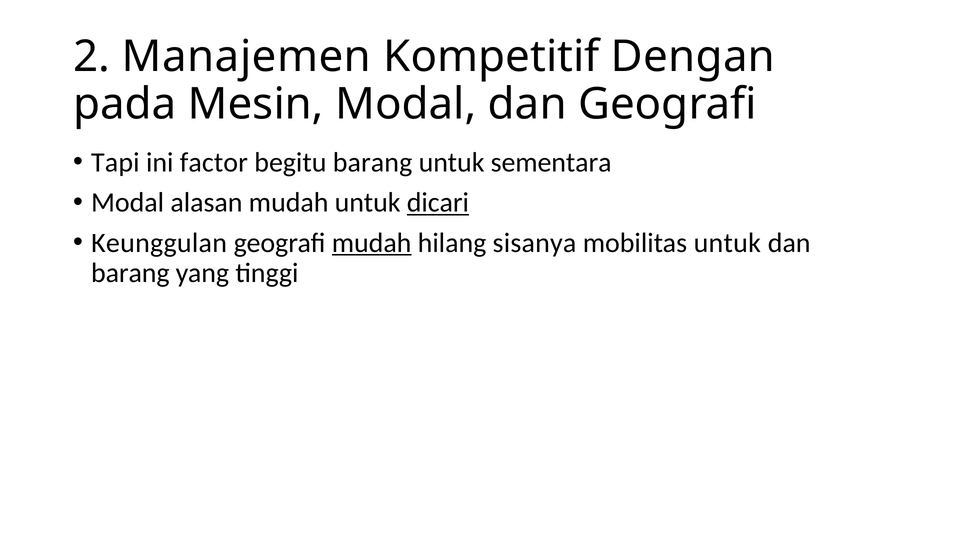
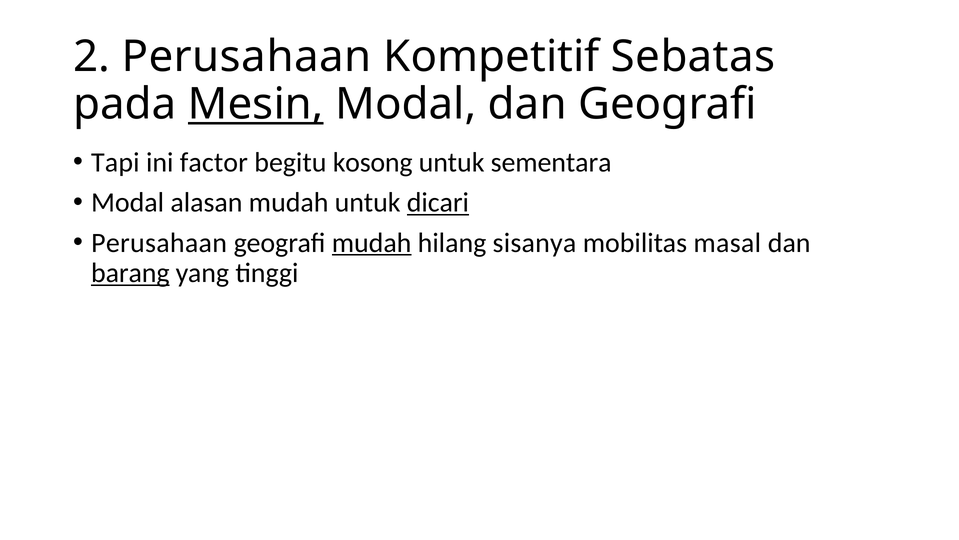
2 Manajemen: Manajemen -> Perusahaan
Dengan: Dengan -> Sebatas
Mesin underline: none -> present
begitu barang: barang -> kosong
Keunggulan at (159, 243): Keunggulan -> Perusahaan
mobilitas untuk: untuk -> masal
barang at (130, 273) underline: none -> present
